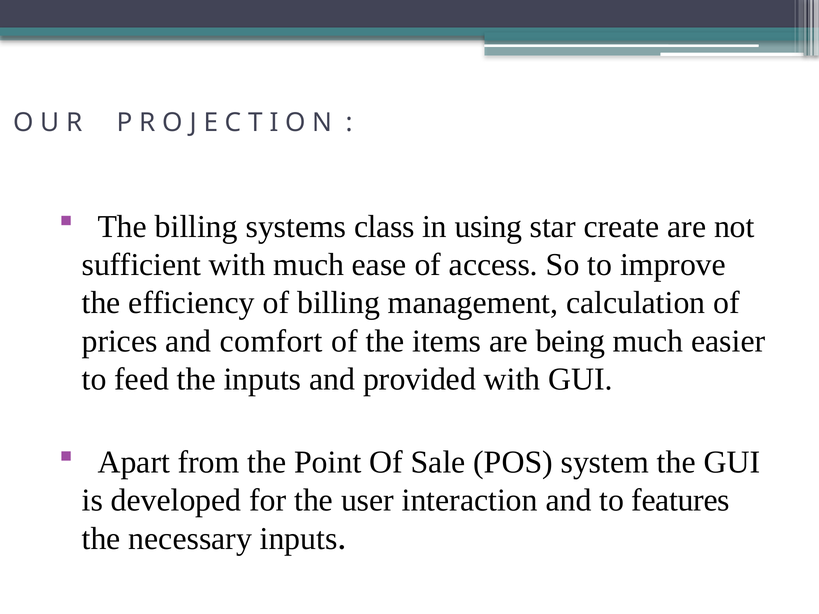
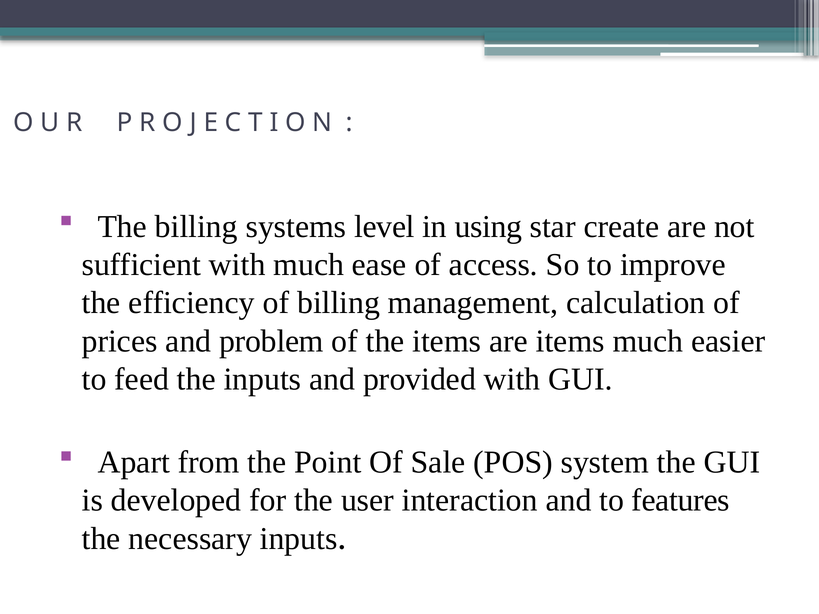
class: class -> level
comfort: comfort -> problem
are being: being -> items
